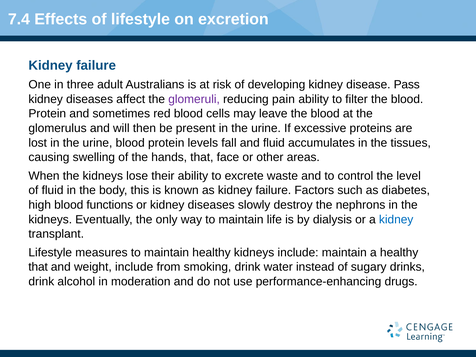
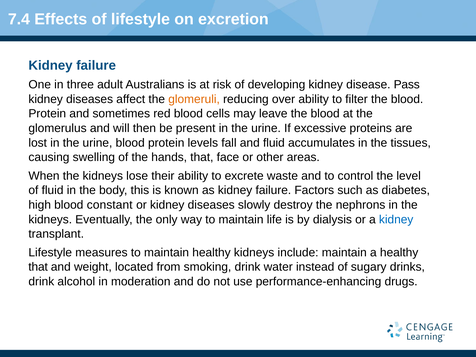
glomeruli colour: purple -> orange
pain: pain -> over
functions: functions -> constant
weight include: include -> located
